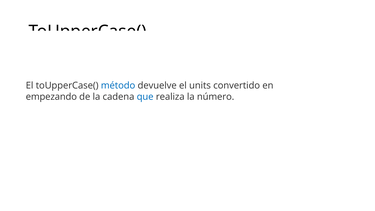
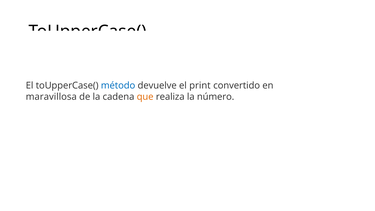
units: units -> print
empezando: empezando -> maravillosa
que colour: blue -> orange
